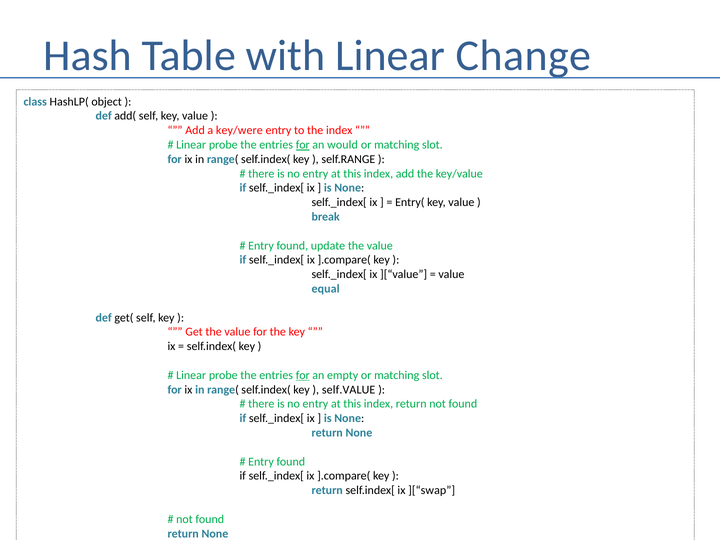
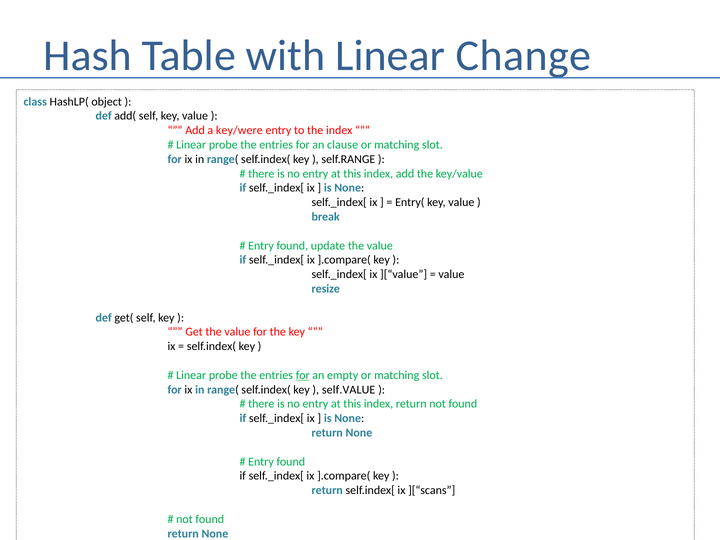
for at (303, 145) underline: present -> none
would: would -> clause
equal: equal -> resize
][“swap: ][“swap -> ][“scans
